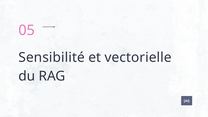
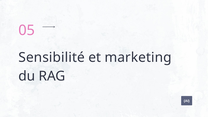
vectorielle: vectorielle -> marketing
